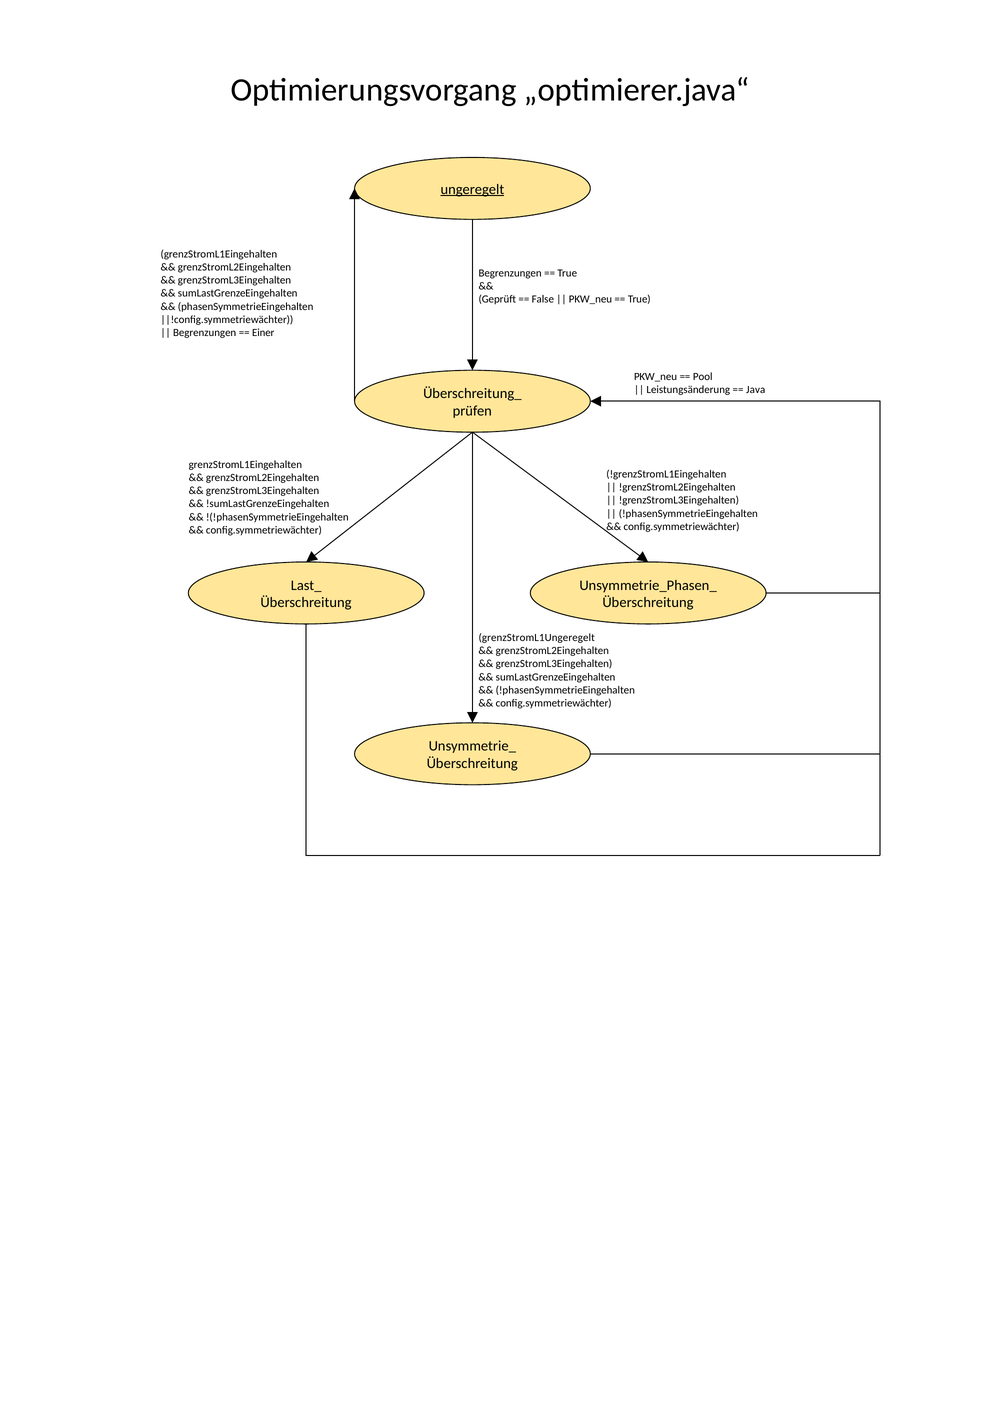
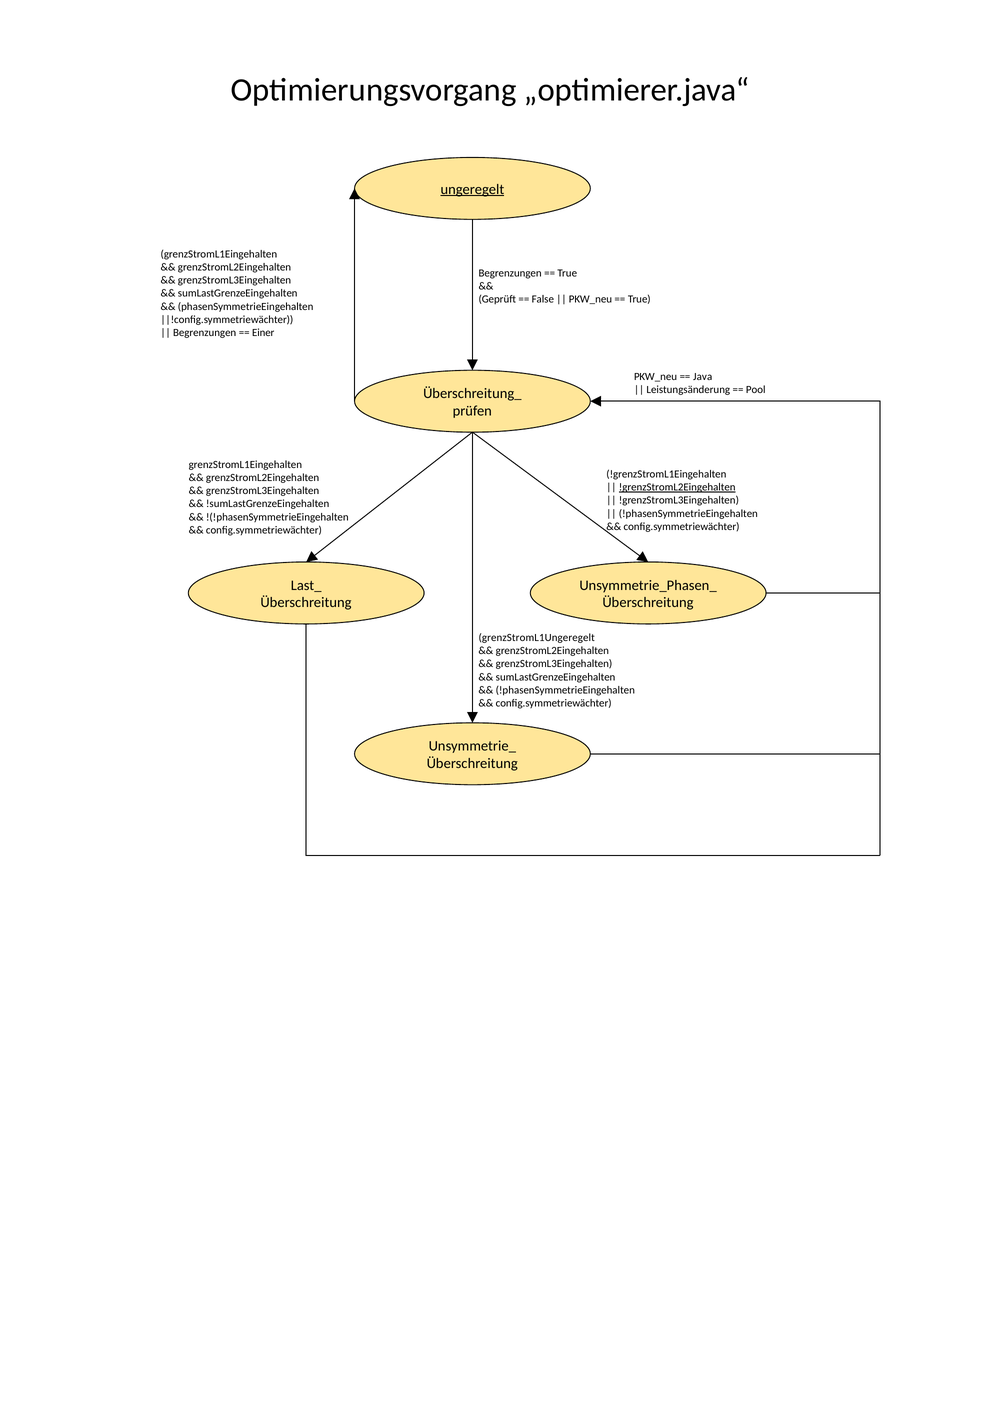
Pool: Pool -> Java
Java: Java -> Pool
!grenzStromL2Eingehalten underline: none -> present
